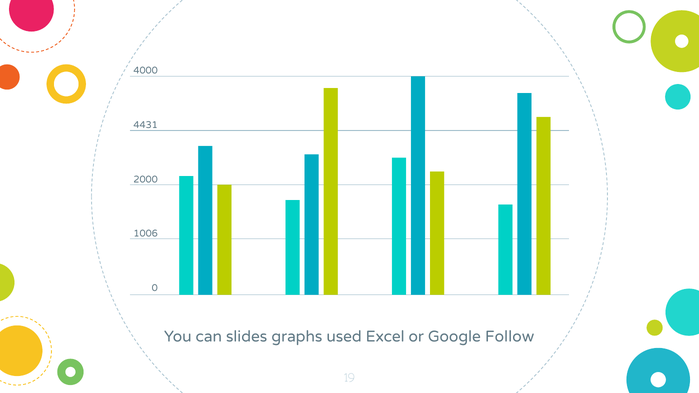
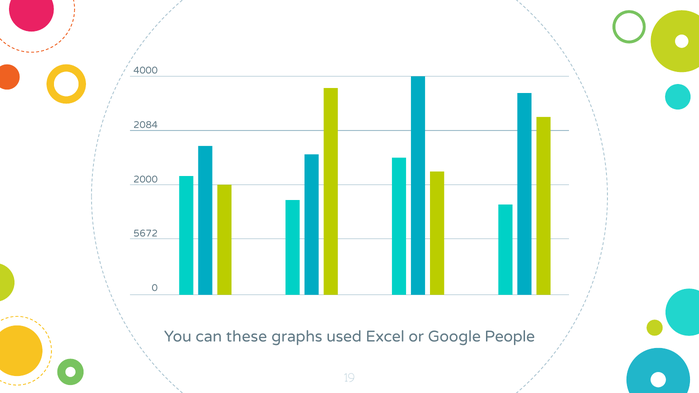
4431: 4431 -> 2084
1006: 1006 -> 5672
slides: slides -> these
Follow: Follow -> People
